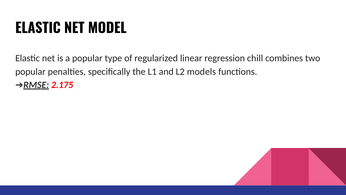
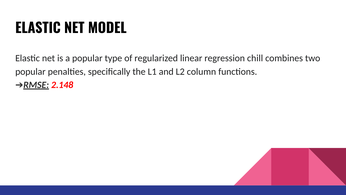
models: models -> column
2.175: 2.175 -> 2.148
